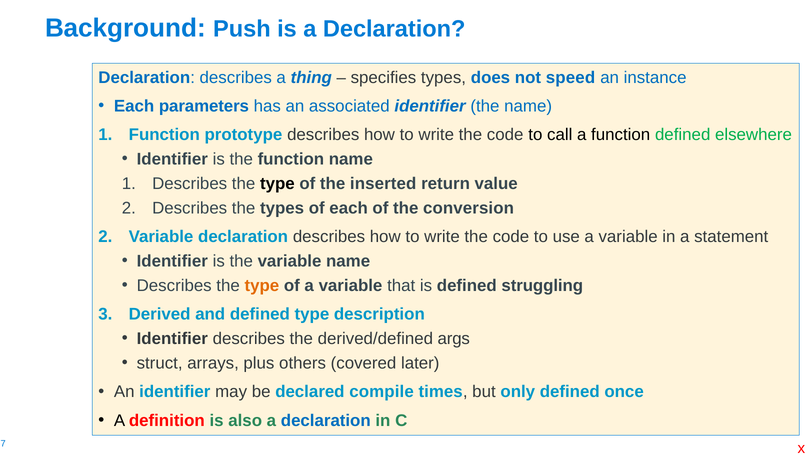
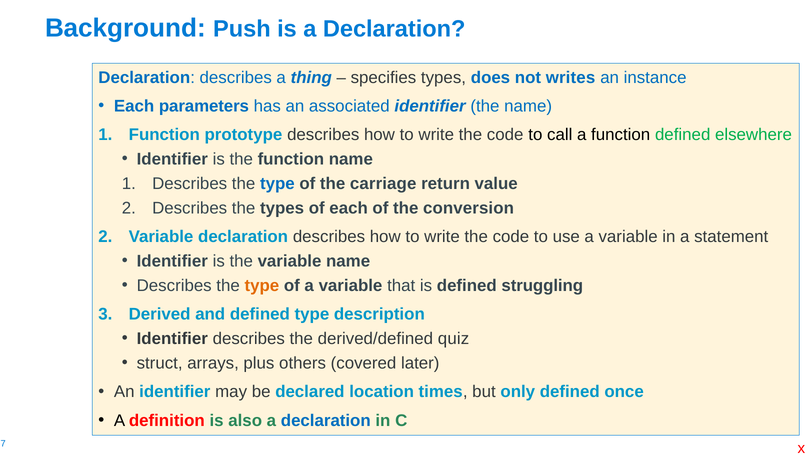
speed: speed -> writes
type at (277, 184) colour: black -> blue
inserted: inserted -> carriage
args: args -> quiz
compile: compile -> location
